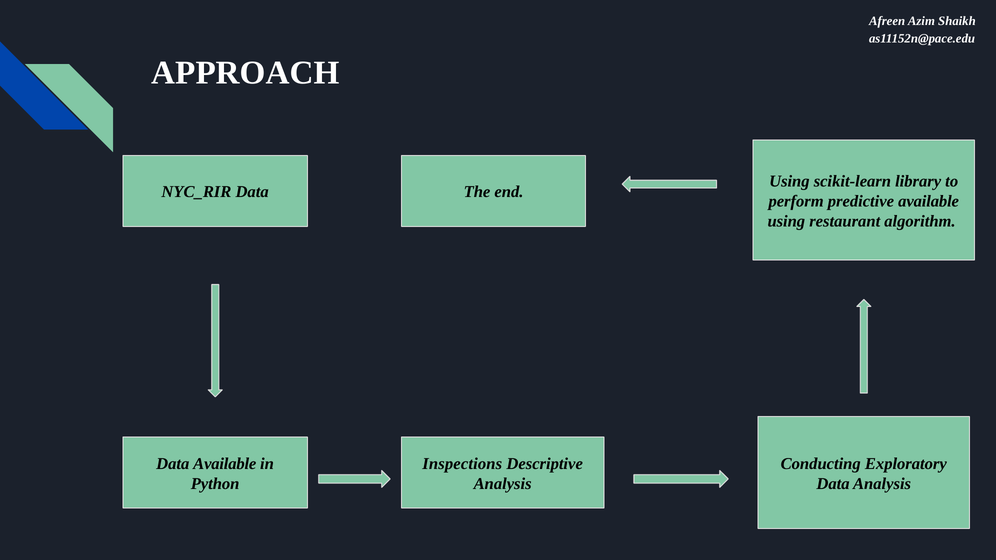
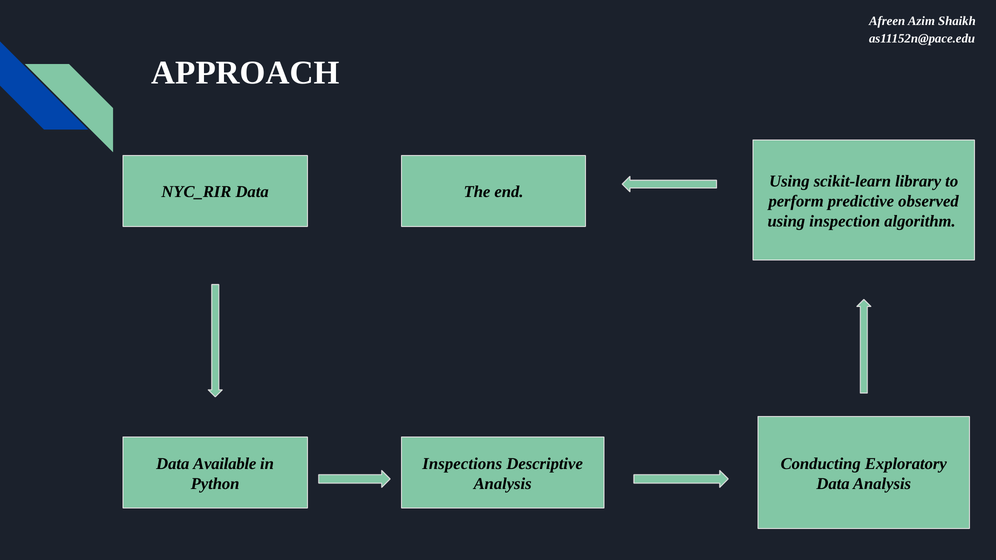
predictive available: available -> observed
restaurant: restaurant -> inspection
